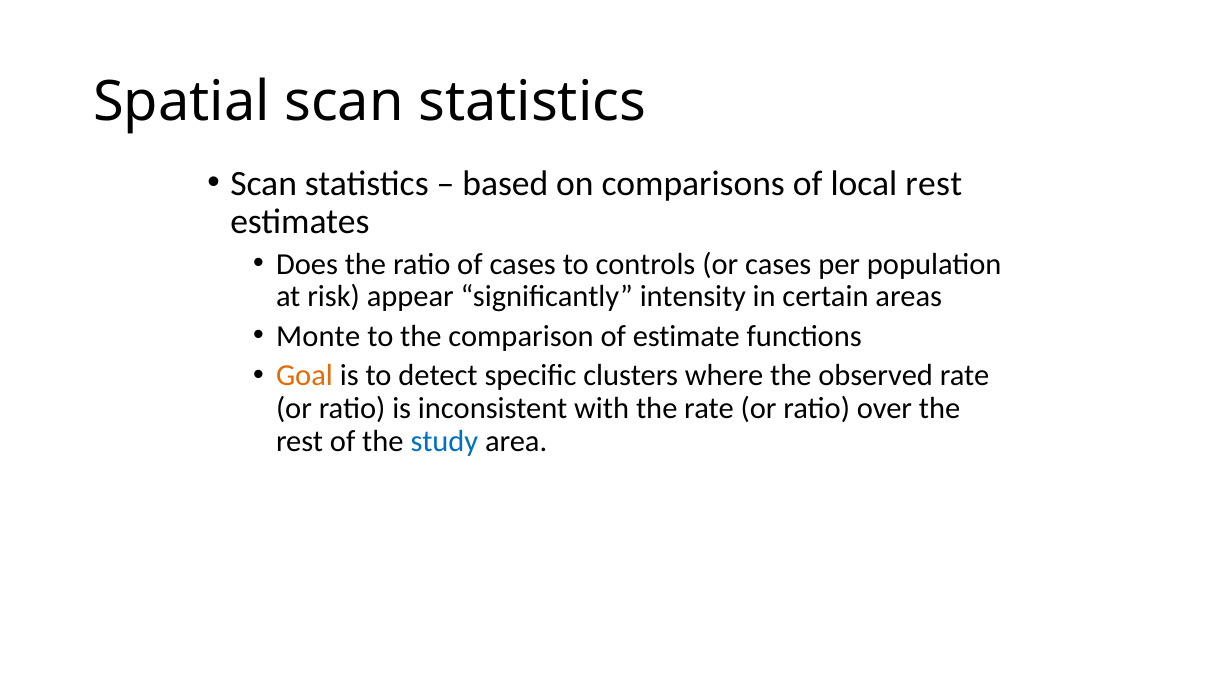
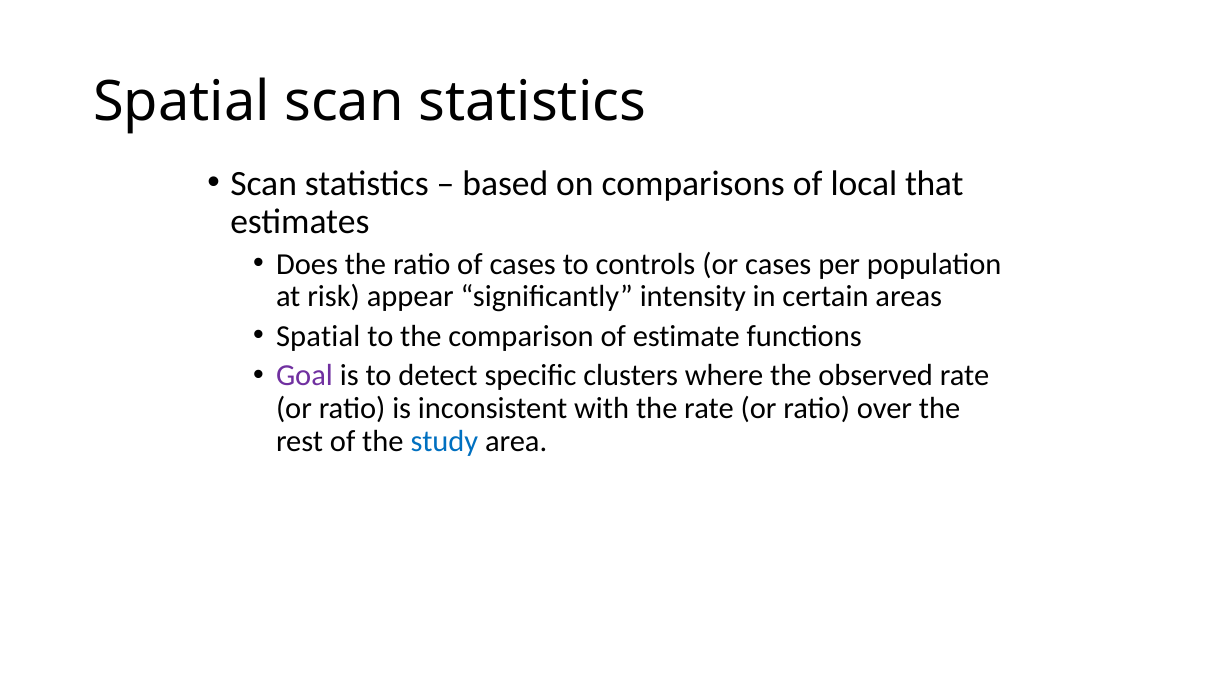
local rest: rest -> that
Monte at (318, 336): Monte -> Spatial
Goal colour: orange -> purple
